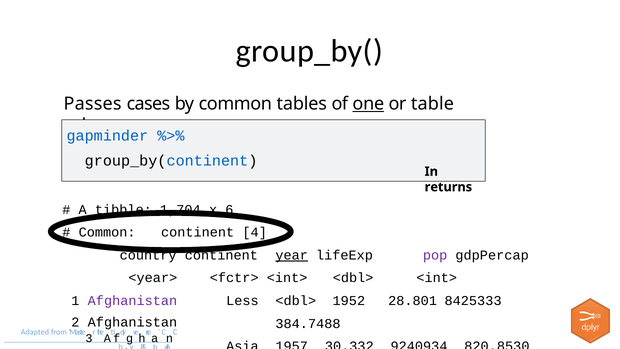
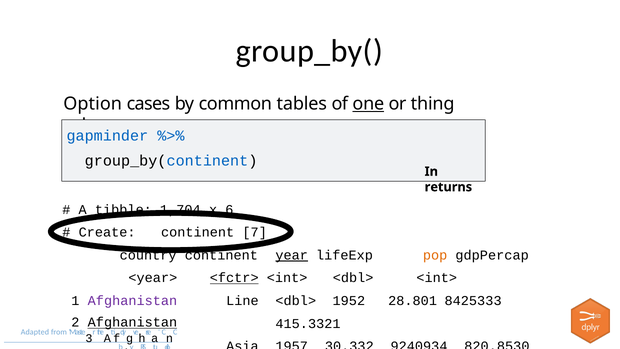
Passes: Passes -> Option
table: table -> thing
Common at (107, 232): Common -> Create
4: 4 -> 7
pop colour: purple -> orange
<fctr> underline: none -> present
Less: Less -> Line
Afghanistan at (132, 322) underline: none -> present
384.7488: 384.7488 -> 415.3321
